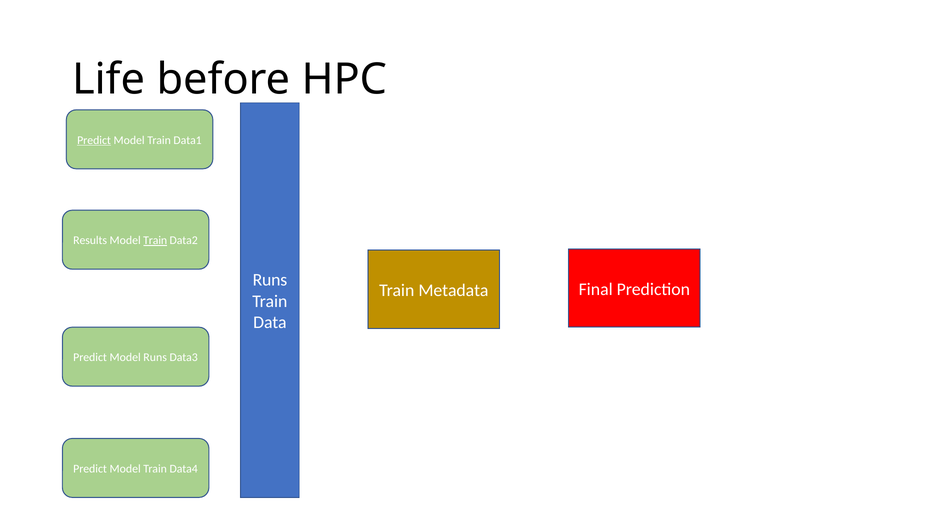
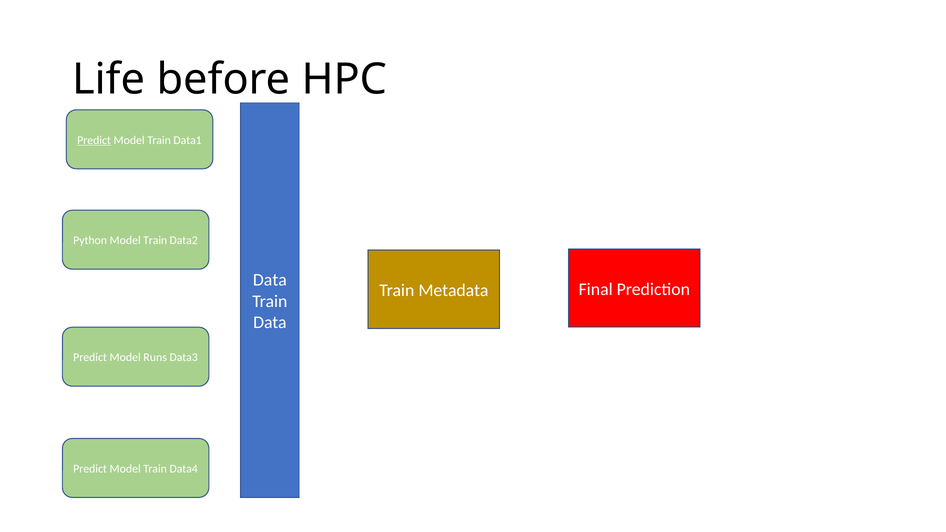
Results: Results -> Python
Train at (155, 241) underline: present -> none
Runs at (270, 280): Runs -> Data
